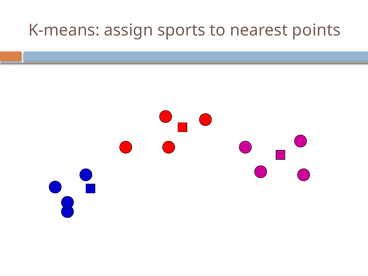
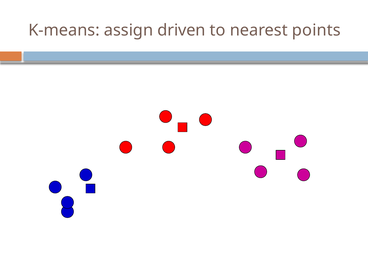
sports: sports -> driven
